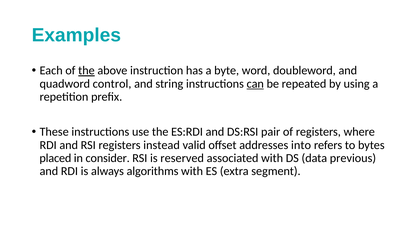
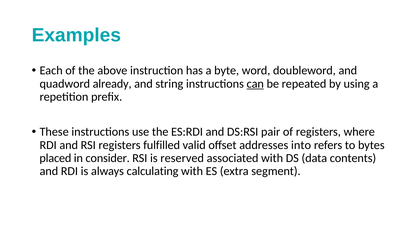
the at (86, 70) underline: present -> none
control: control -> already
instead: instead -> fulfilled
previous: previous -> contents
algorithms: algorithms -> calculating
